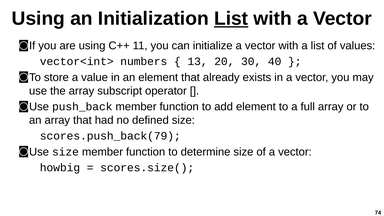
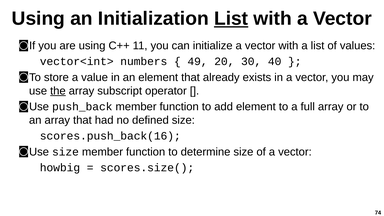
13: 13 -> 49
the underline: none -> present
scores.push_back(79: scores.push_back(79 -> scores.push_back(16
